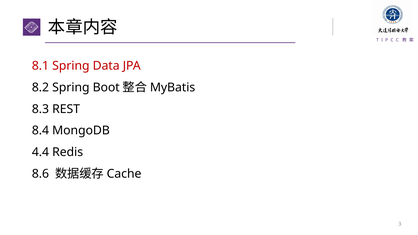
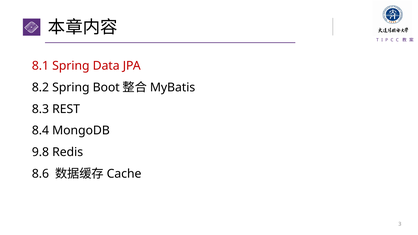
4.4: 4.4 -> 9.8
